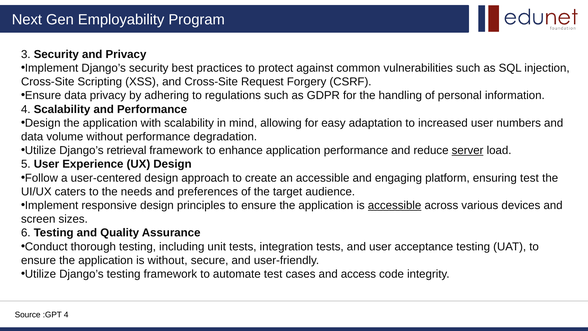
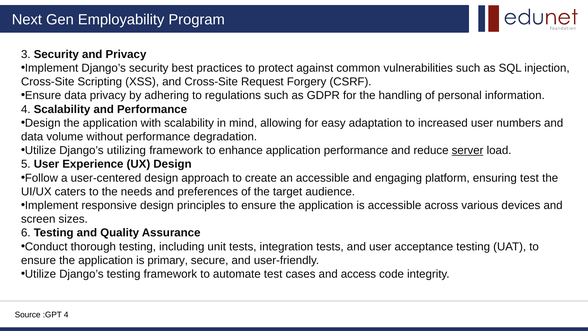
retrieval: retrieval -> utilizing
accessible at (395, 205) underline: present -> none
is without: without -> primary
